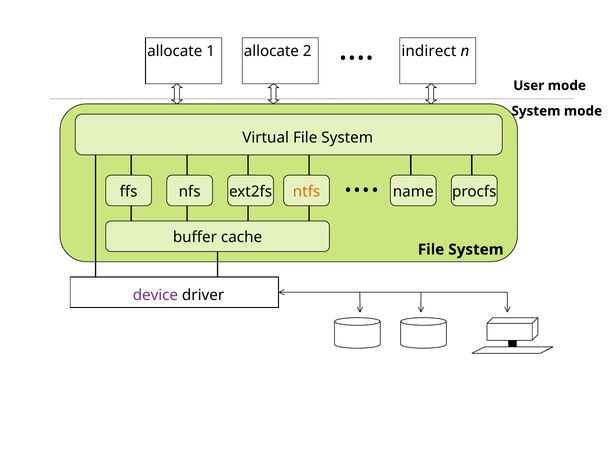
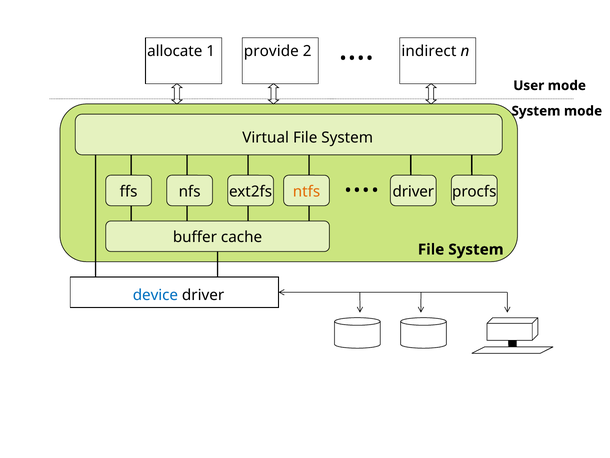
1 allocate: allocate -> provide
name at (413, 191): name -> driver
device colour: purple -> blue
